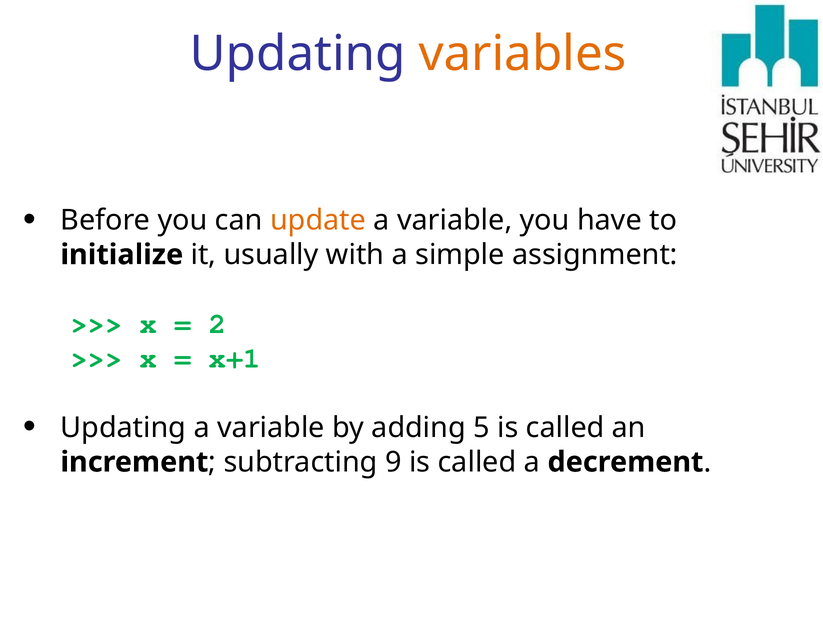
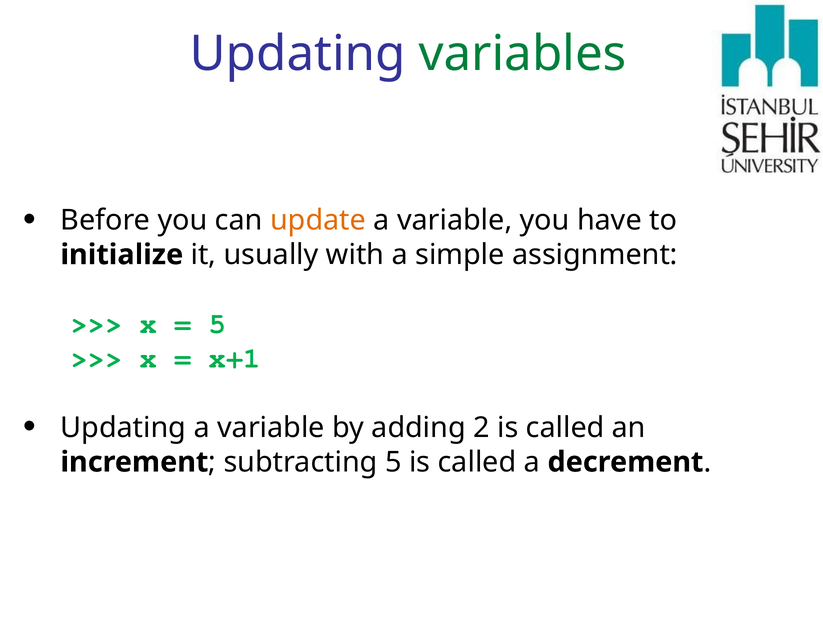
variables colour: orange -> green
2 at (217, 324): 2 -> 5
5: 5 -> 2
subtracting 9: 9 -> 5
